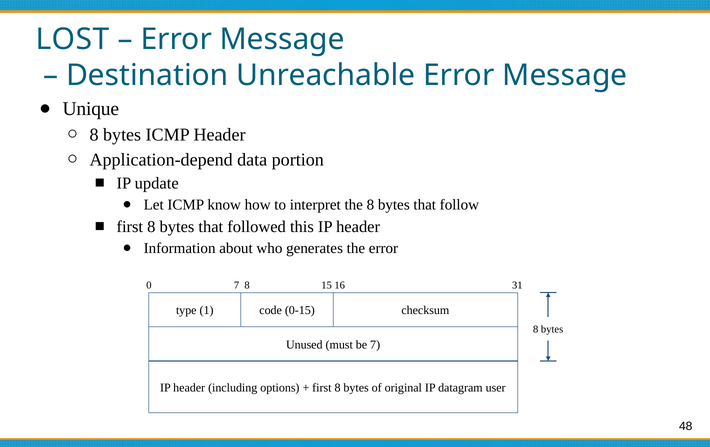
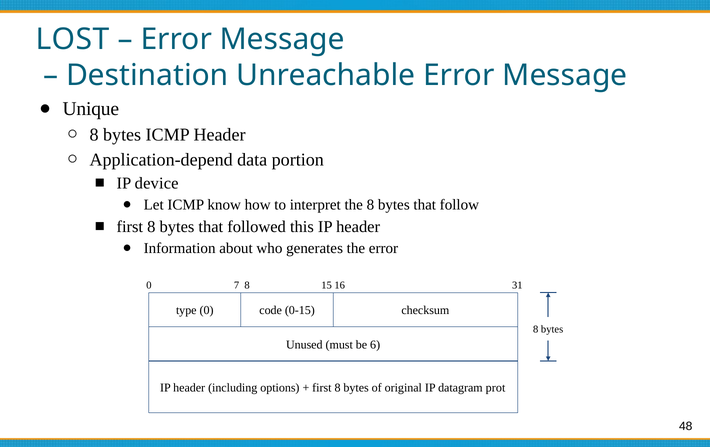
update: update -> device
type 1: 1 -> 0
be 7: 7 -> 6
user: user -> prot
